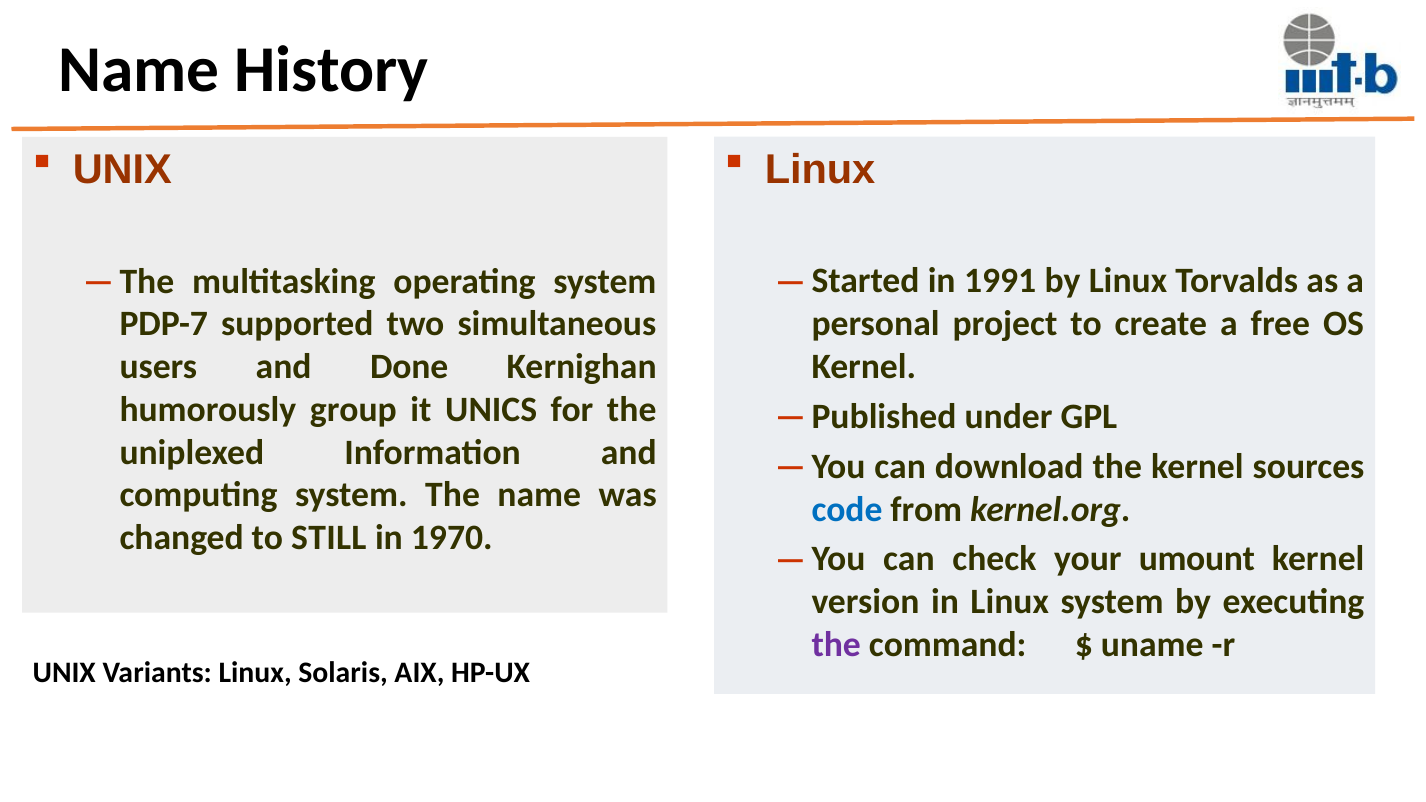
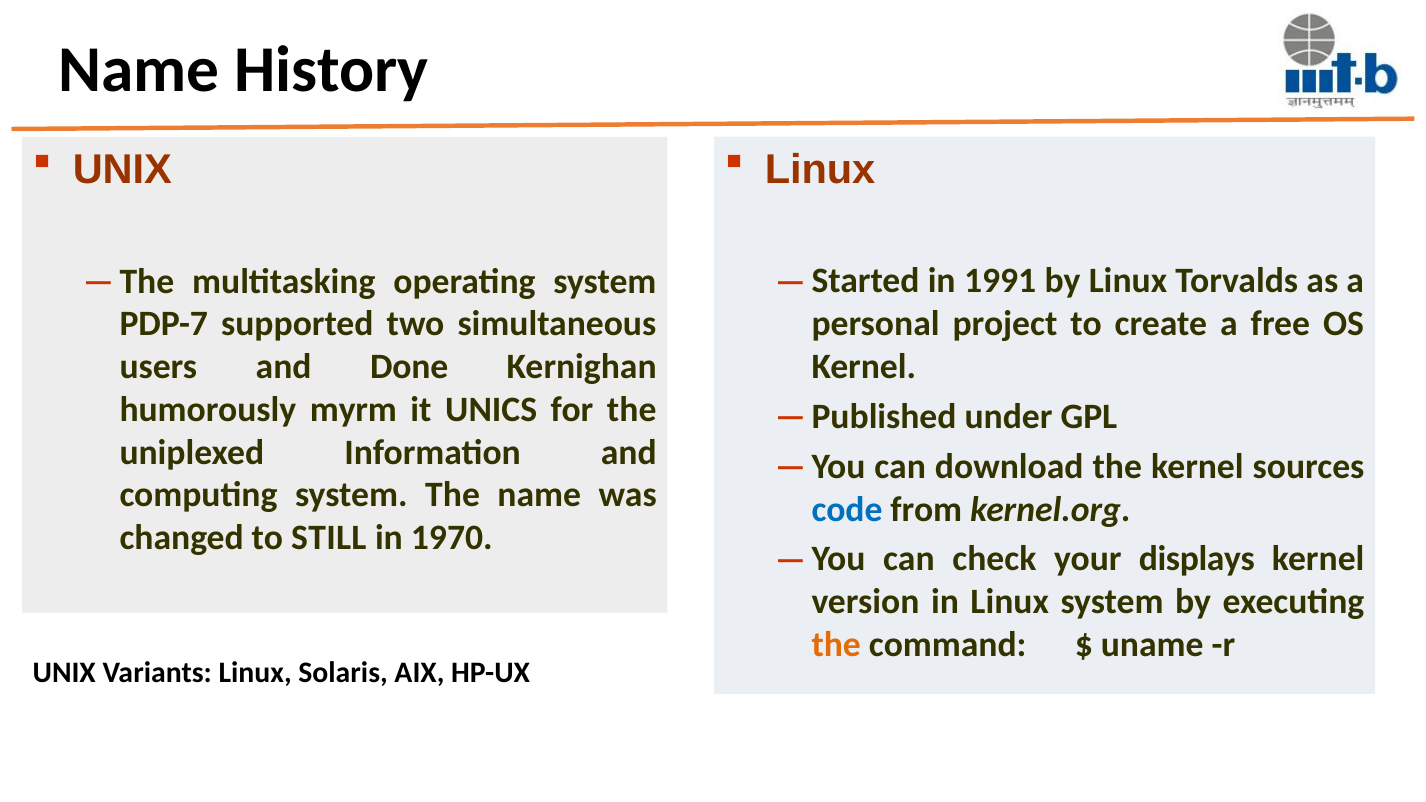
group: group -> myrm
umount: umount -> displays
the at (836, 645) colour: purple -> orange
